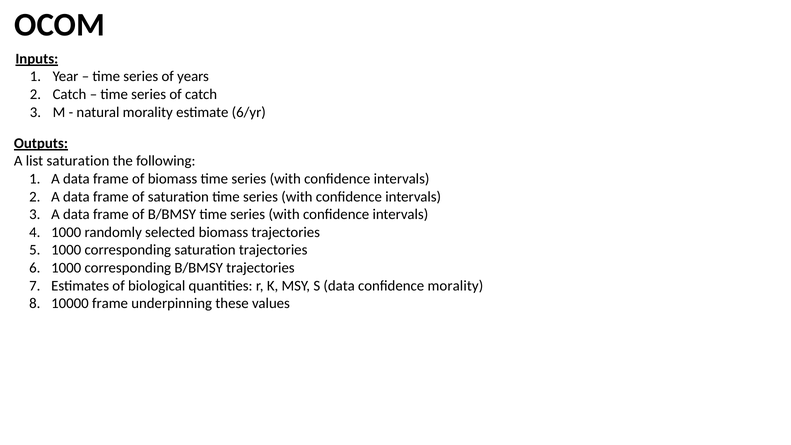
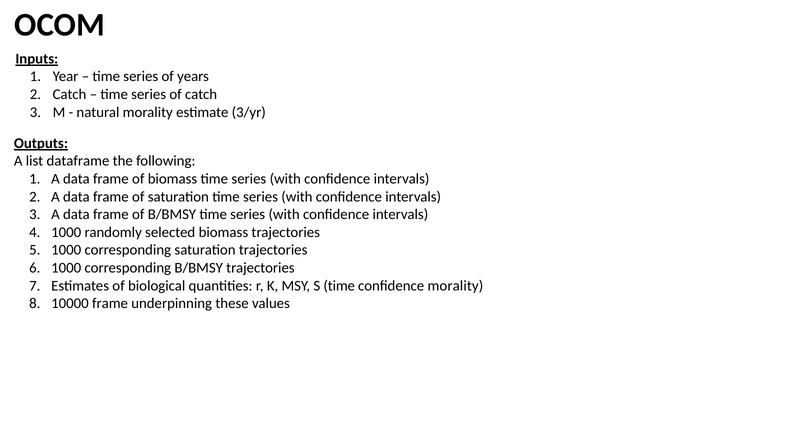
6/yr: 6/yr -> 3/yr
list saturation: saturation -> dataframe
S data: data -> time
